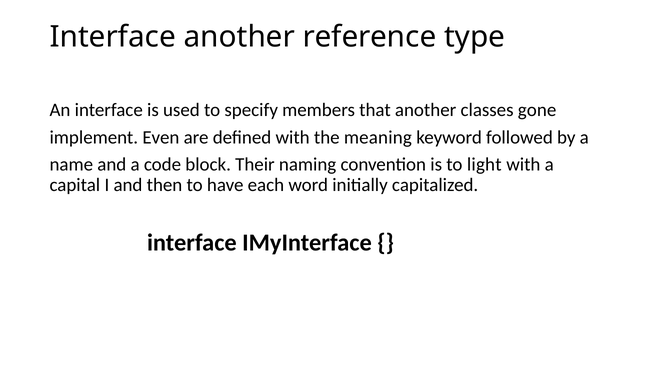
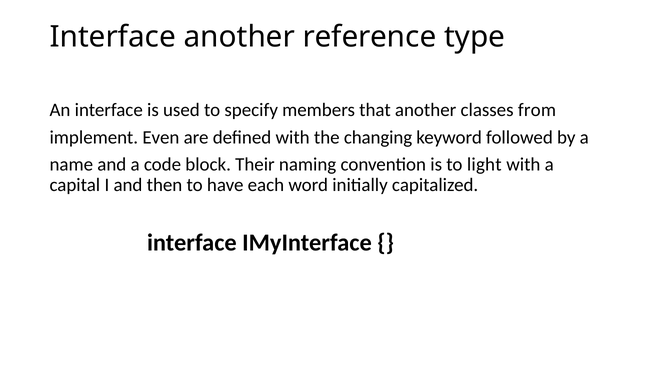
gone: gone -> from
meaning: meaning -> changing
